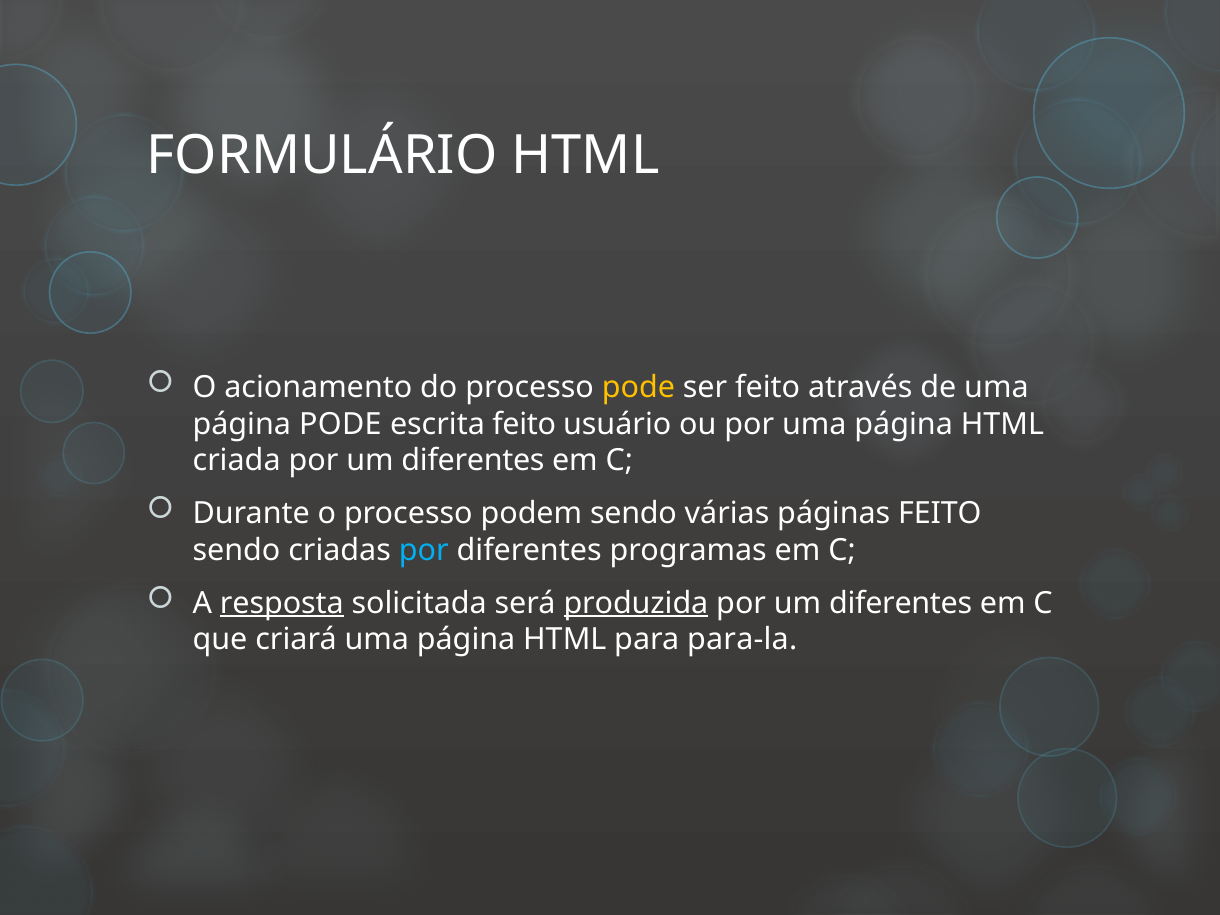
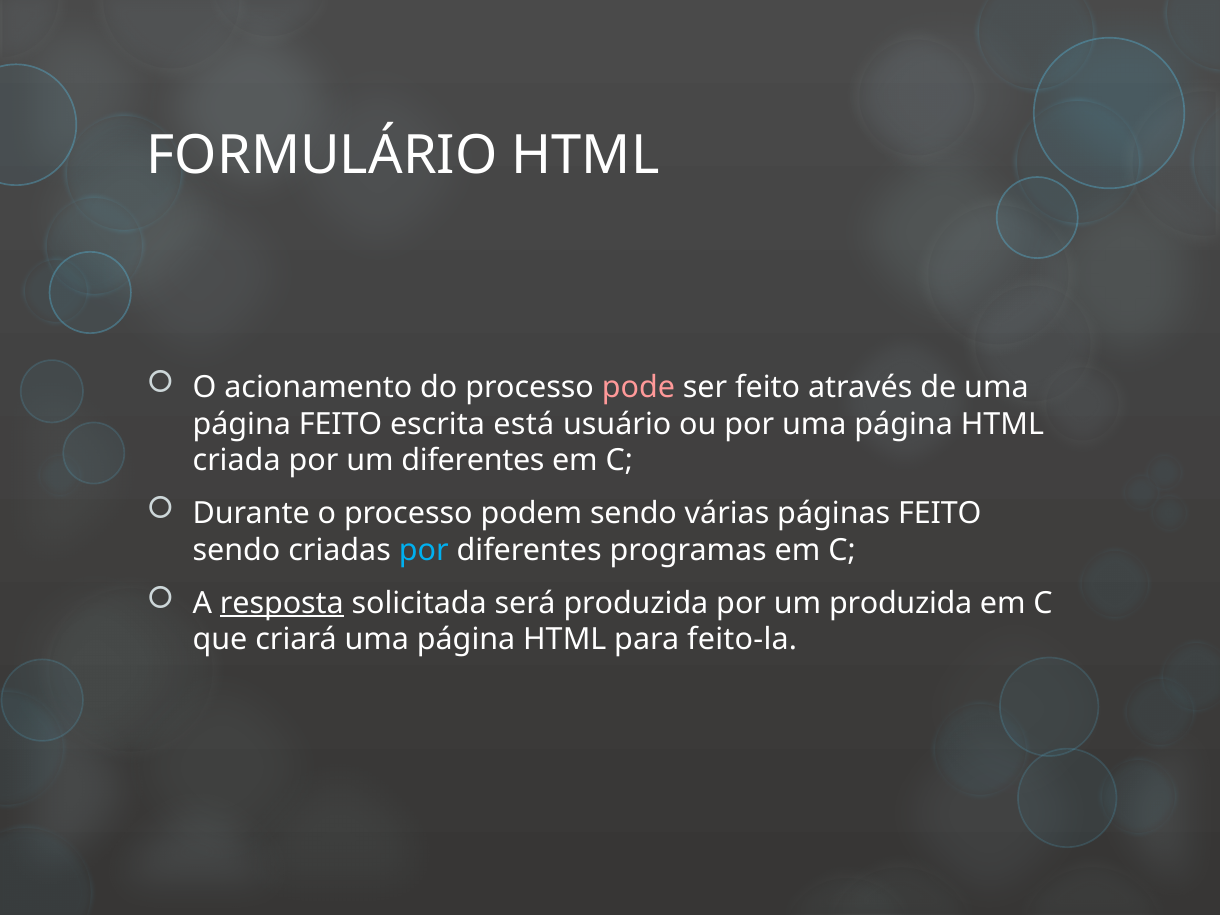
pode at (638, 387) colour: yellow -> pink
página PODE: PODE -> FEITO
escrita feito: feito -> está
produzida at (636, 603) underline: present -> none
diferentes at (901, 603): diferentes -> produzida
para-la: para-la -> feito-la
